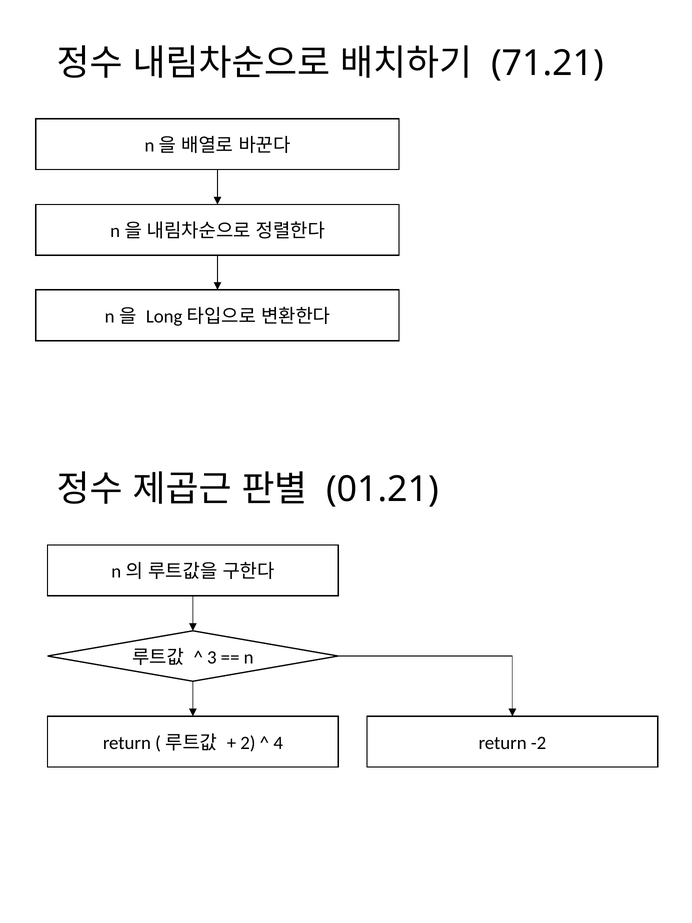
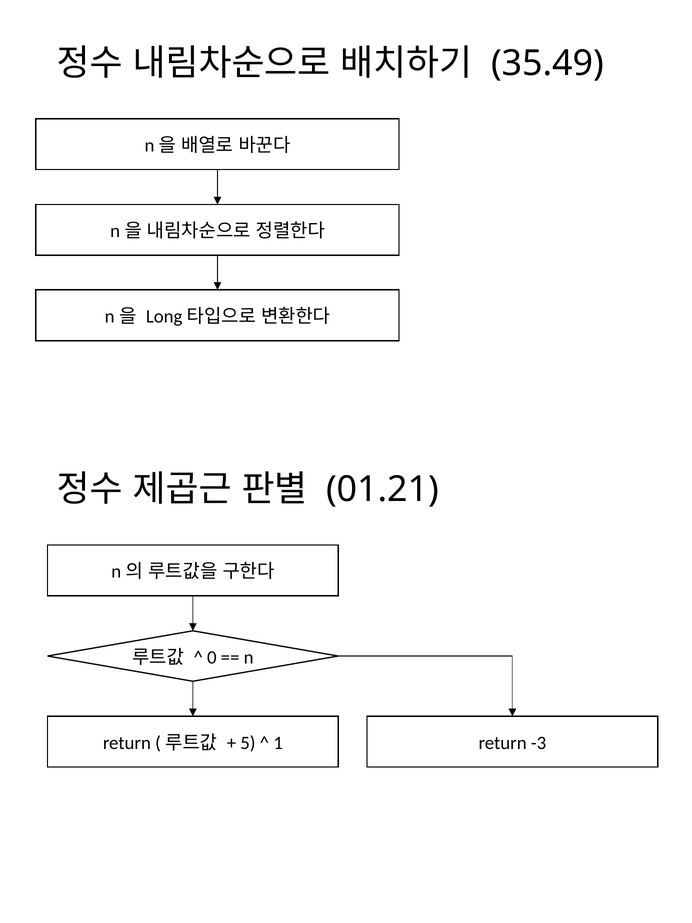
71.21: 71.21 -> 35.49
3: 3 -> 0
2: 2 -> 5
4: 4 -> 1
-2: -2 -> -3
